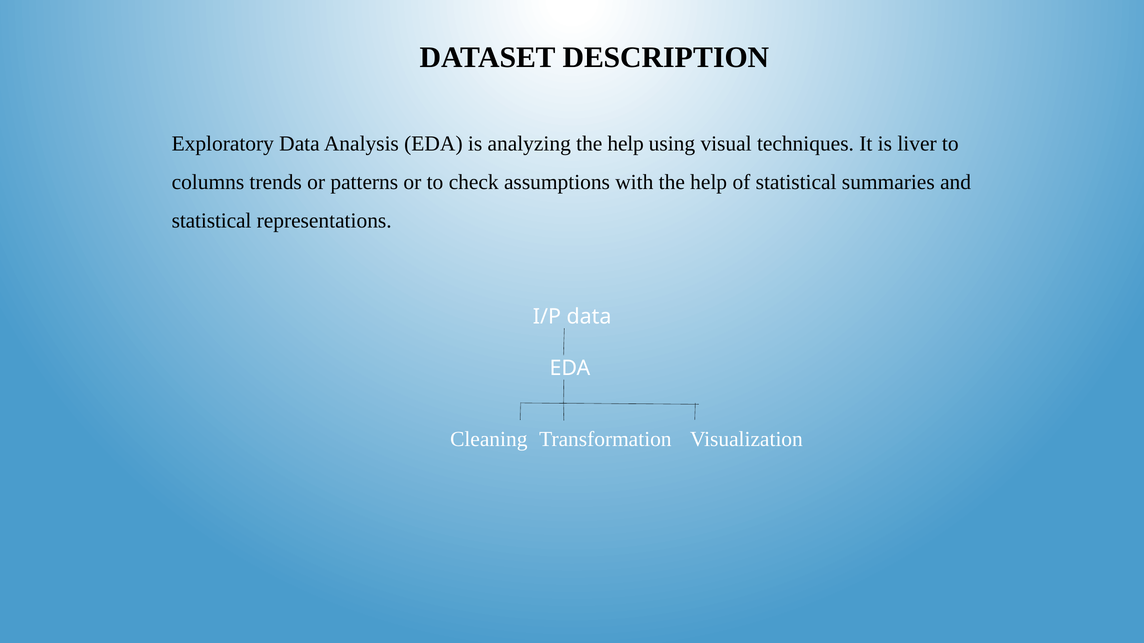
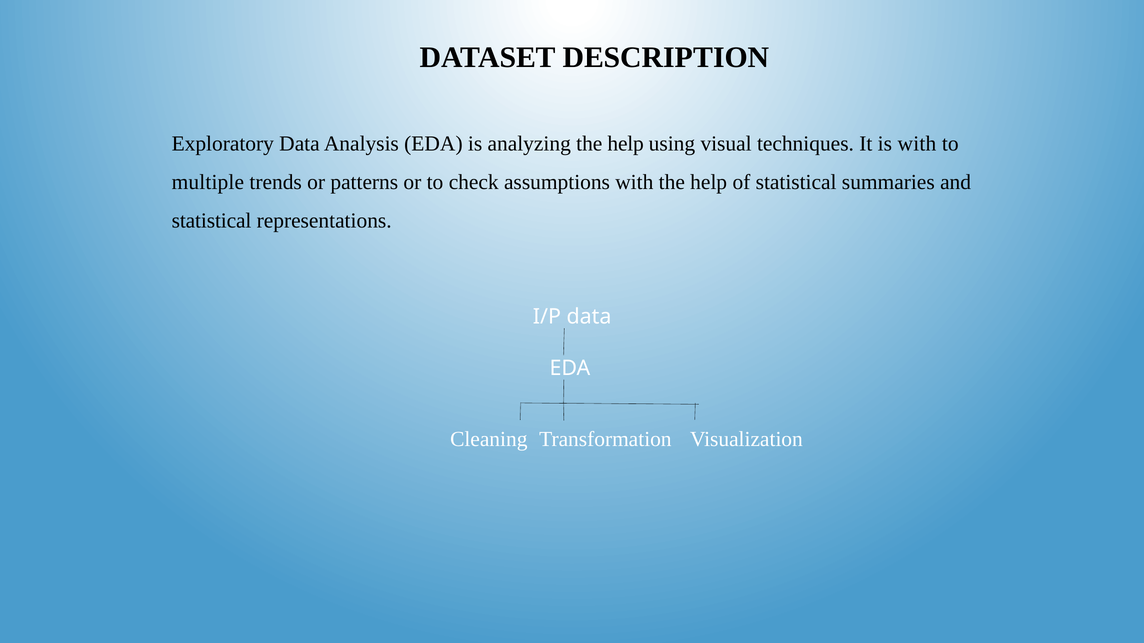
is liver: liver -> with
columns: columns -> multiple
